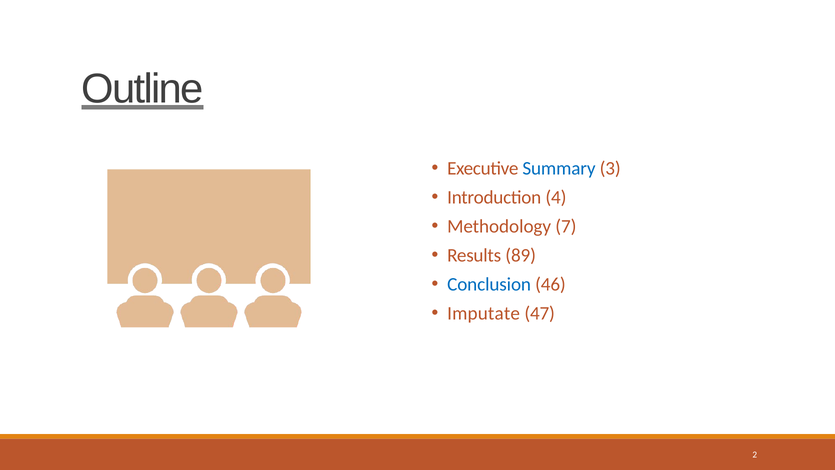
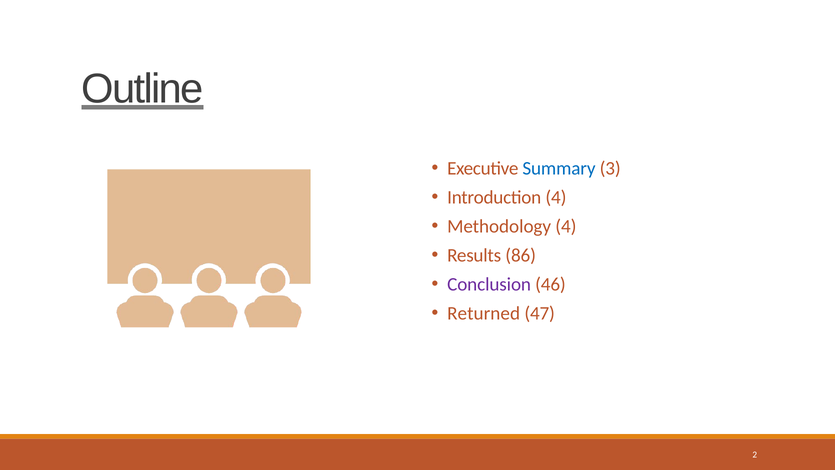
Methodology 7: 7 -> 4
89: 89 -> 86
Conclusion colour: blue -> purple
Imputate: Imputate -> Returned
